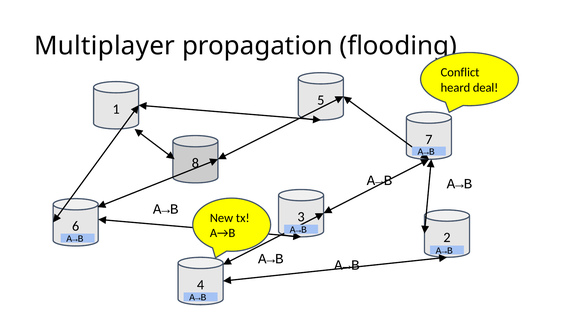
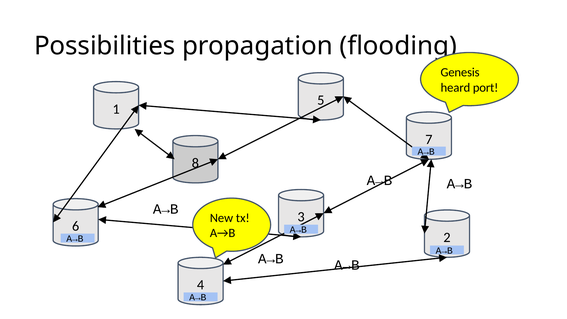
Multiplayer: Multiplayer -> Possibilities
Conflict: Conflict -> Genesis
deal: deal -> port
